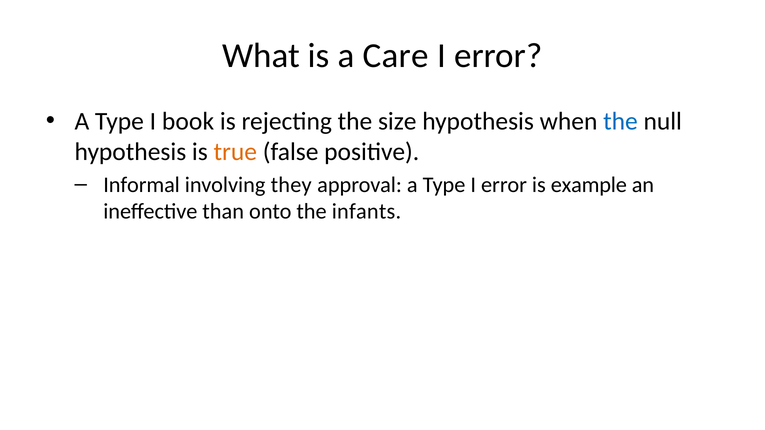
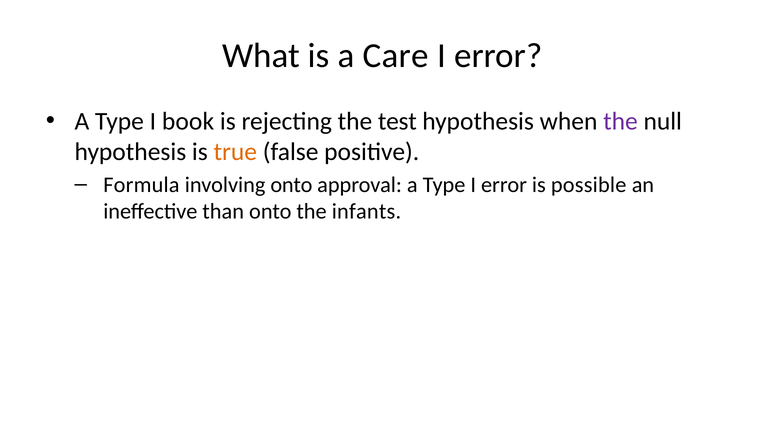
size: size -> test
the at (620, 121) colour: blue -> purple
Informal: Informal -> Formula
involving they: they -> onto
example: example -> possible
